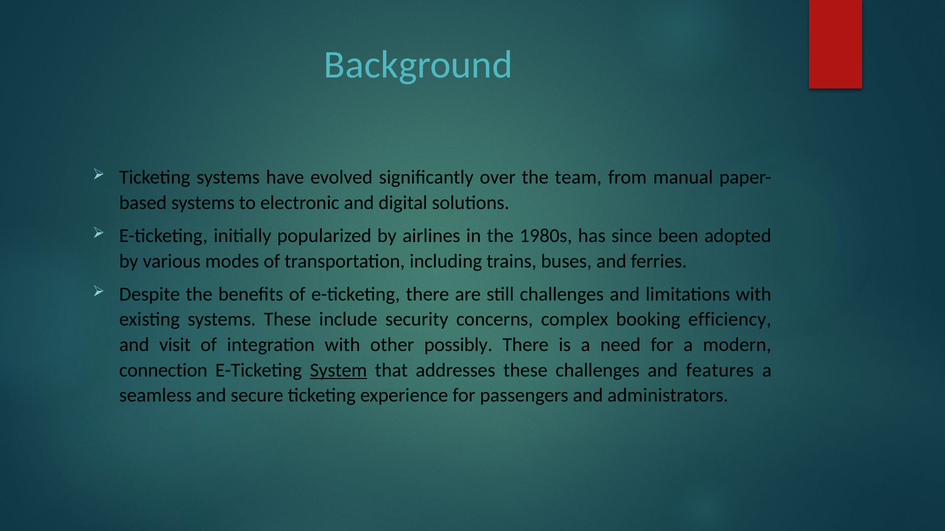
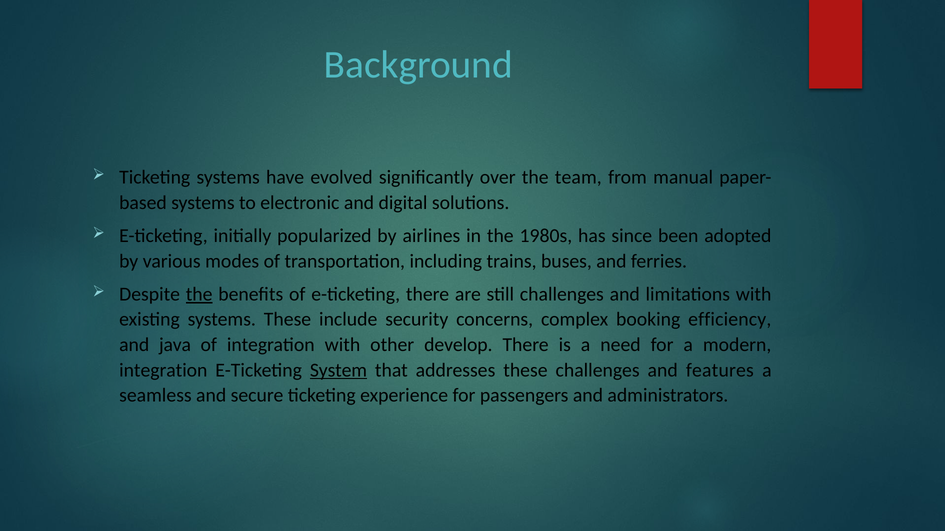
the at (199, 295) underline: none -> present
visit: visit -> java
possibly: possibly -> develop
connection at (163, 370): connection -> integration
